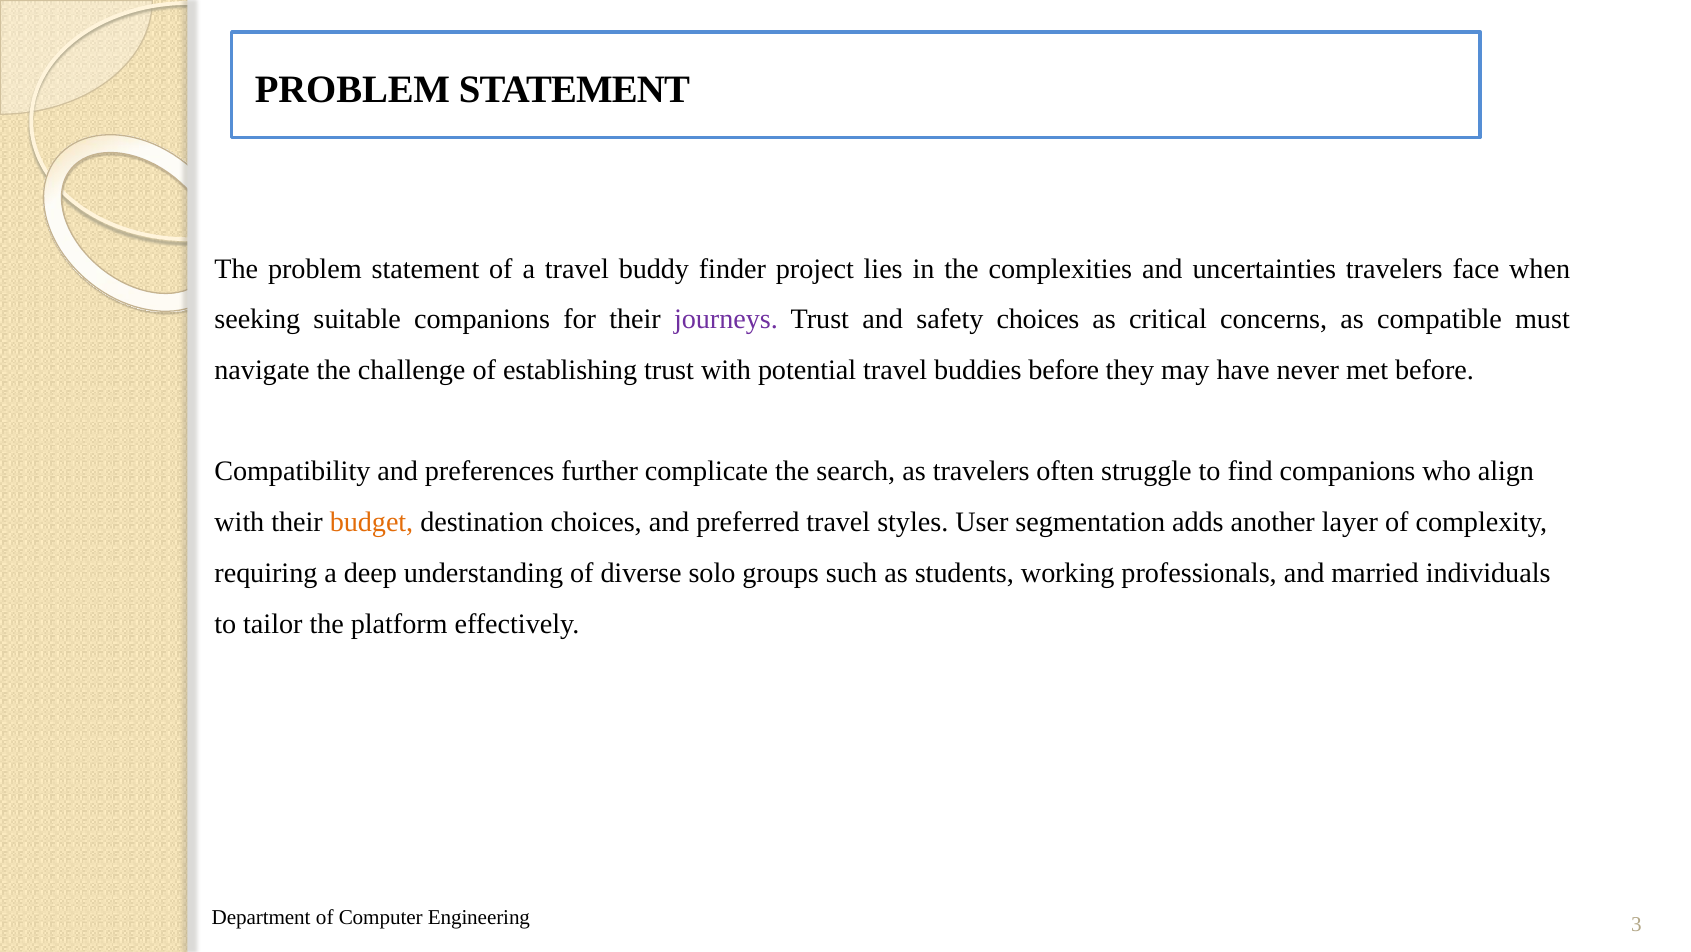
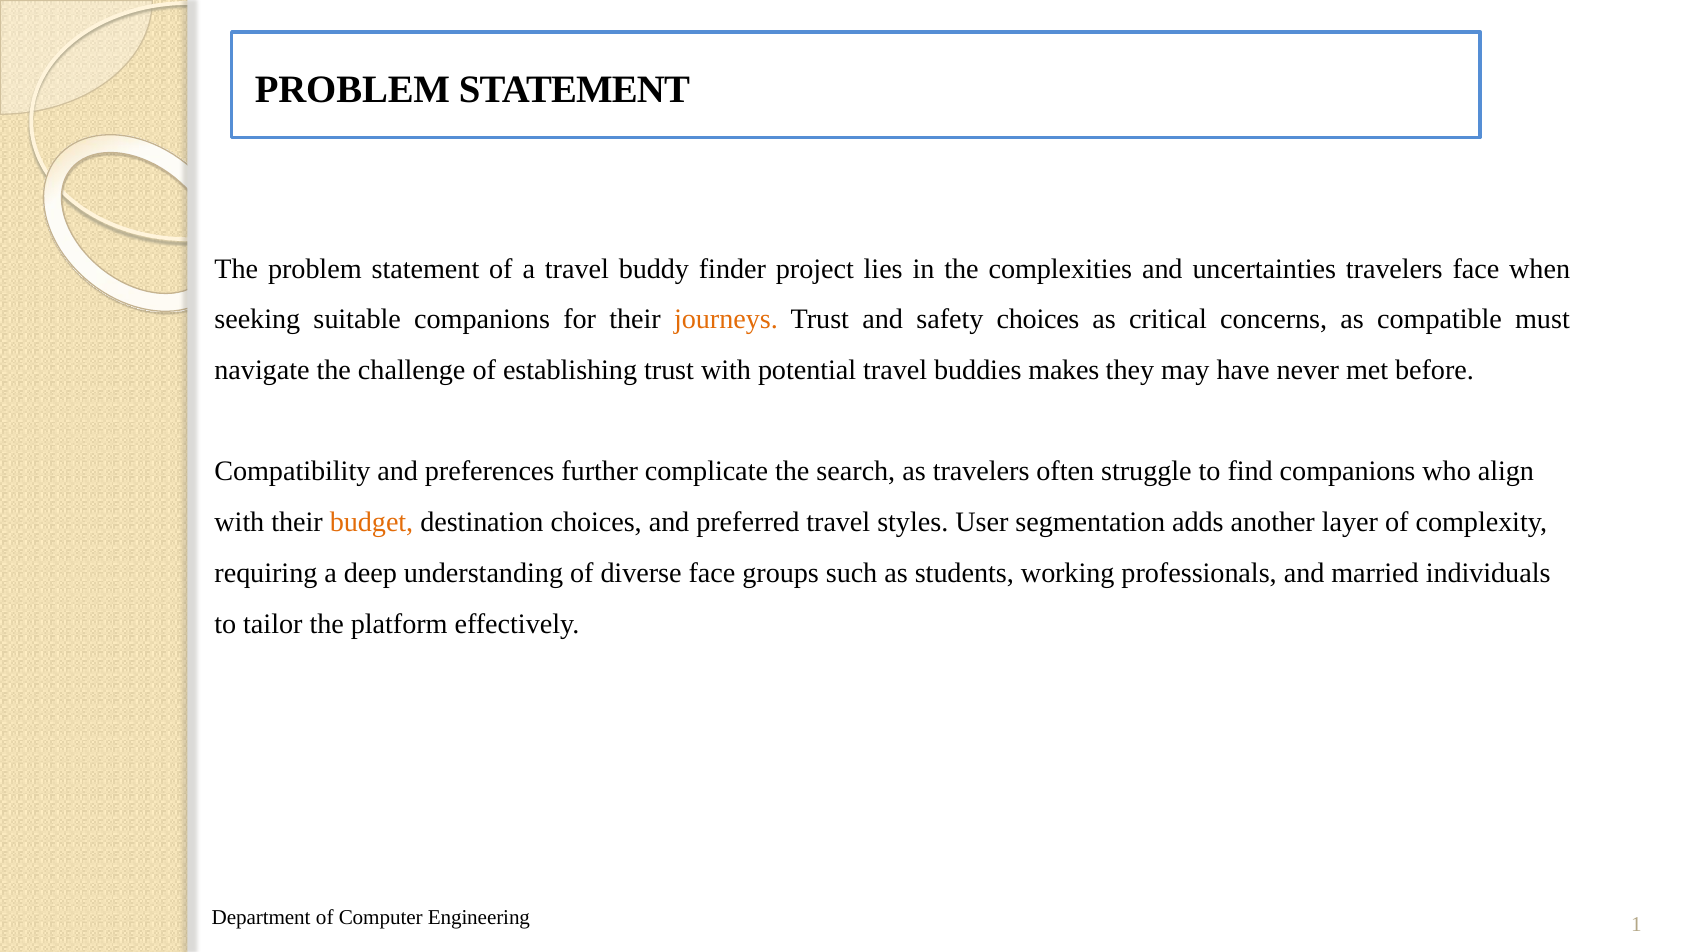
journeys colour: purple -> orange
buddies before: before -> makes
diverse solo: solo -> face
3: 3 -> 1
